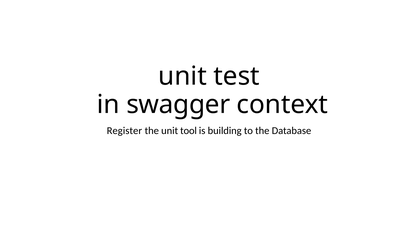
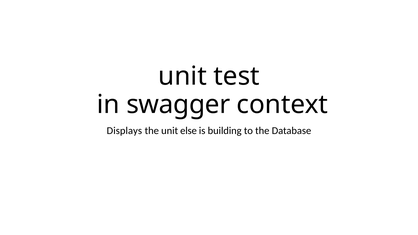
Register: Register -> Displays
tool: tool -> else
